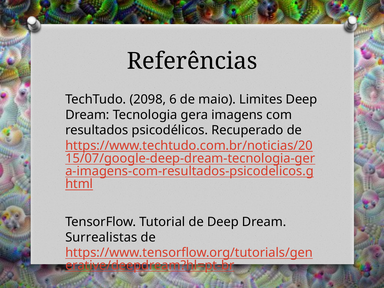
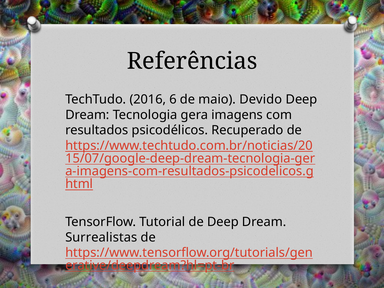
2098: 2098 -> 2016
Limites: Limites -> Devido
